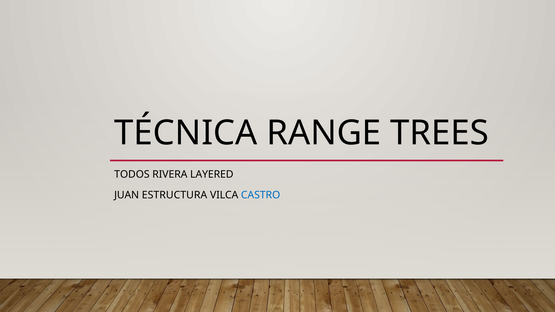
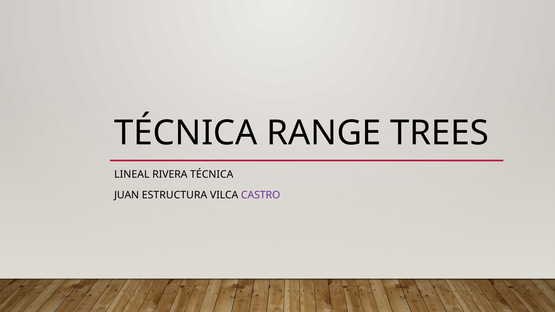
TODOS: TODOS -> LINEAL
RIVERA LAYERED: LAYERED -> TÉCNICA
CASTRO colour: blue -> purple
